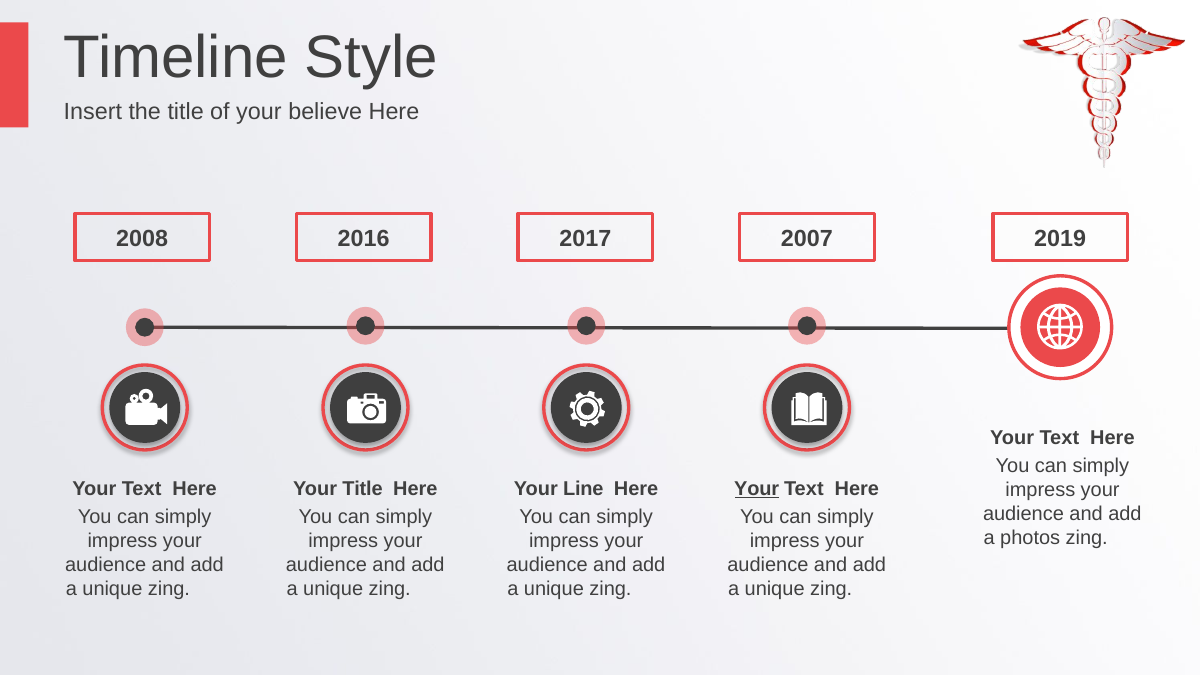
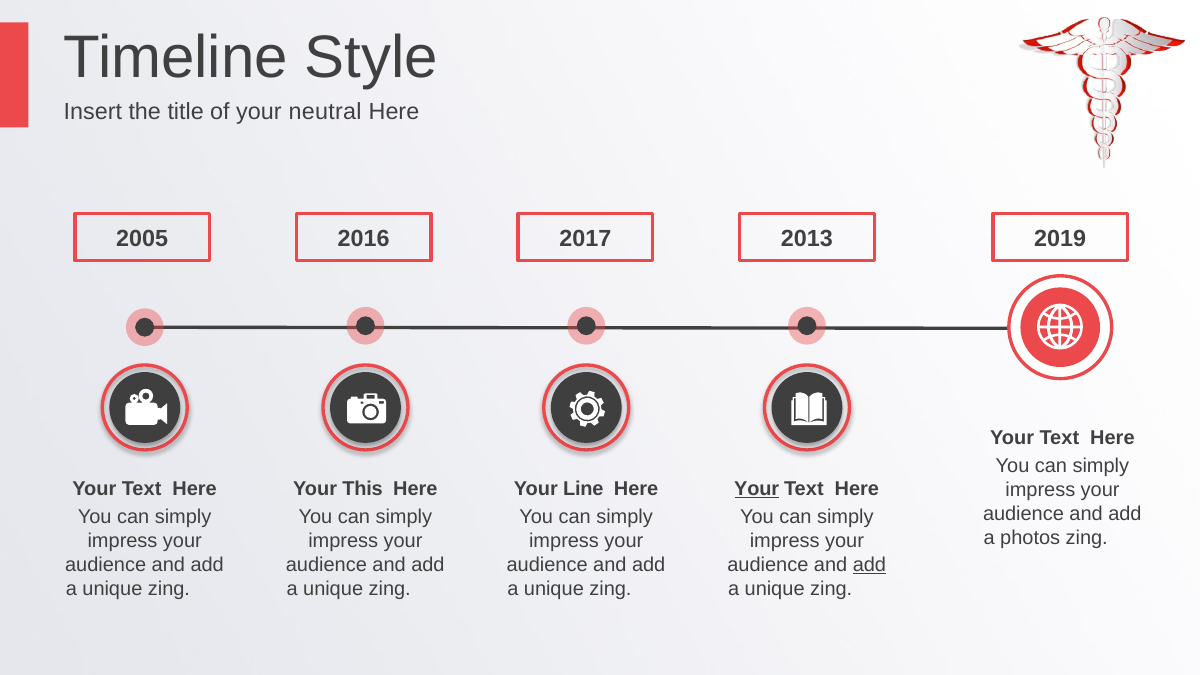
believe: believe -> neutral
2008: 2008 -> 2005
2007: 2007 -> 2013
Your Title: Title -> This
add at (869, 565) underline: none -> present
